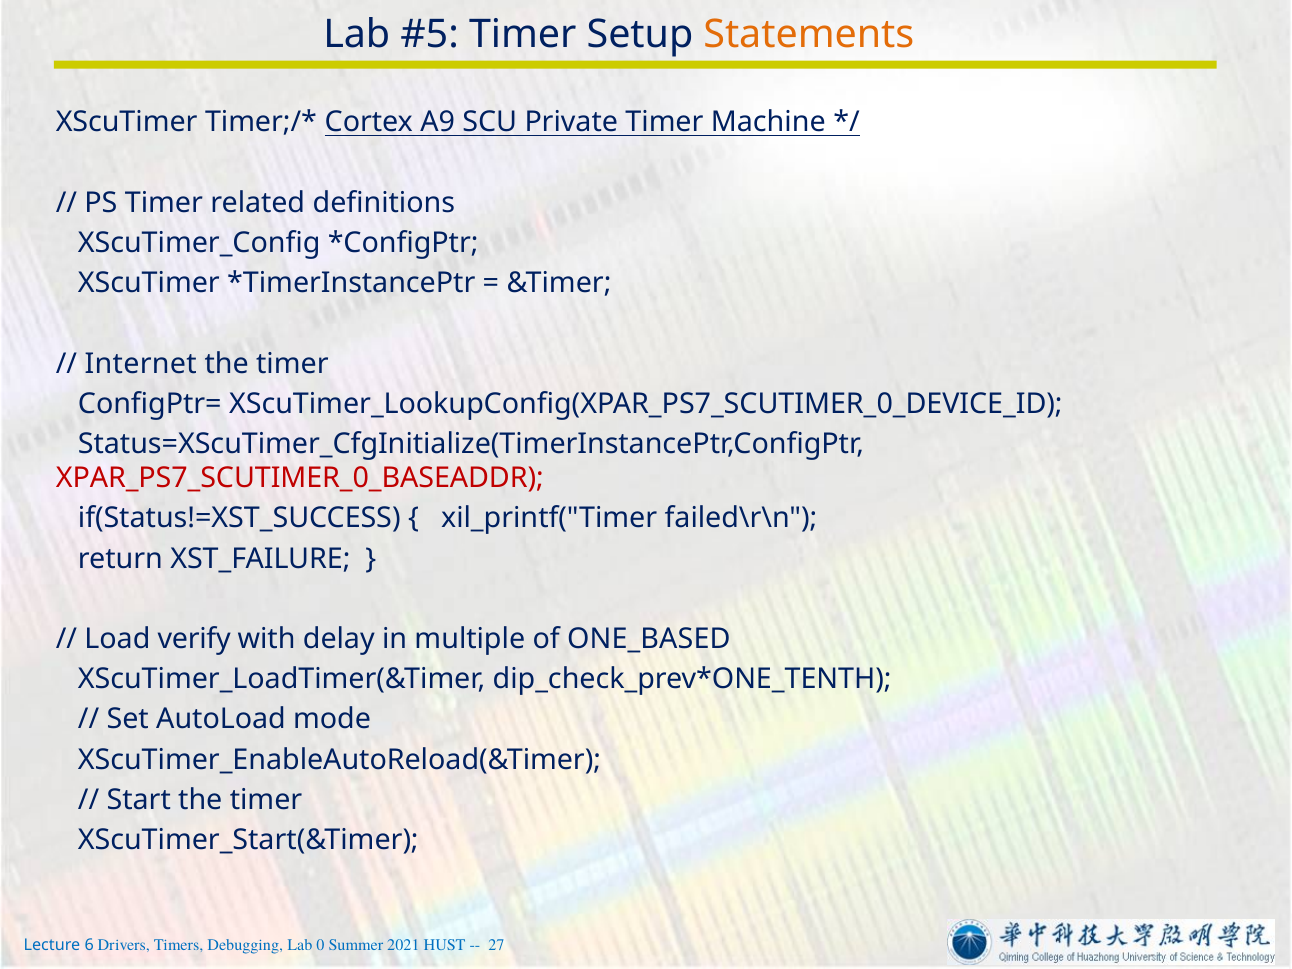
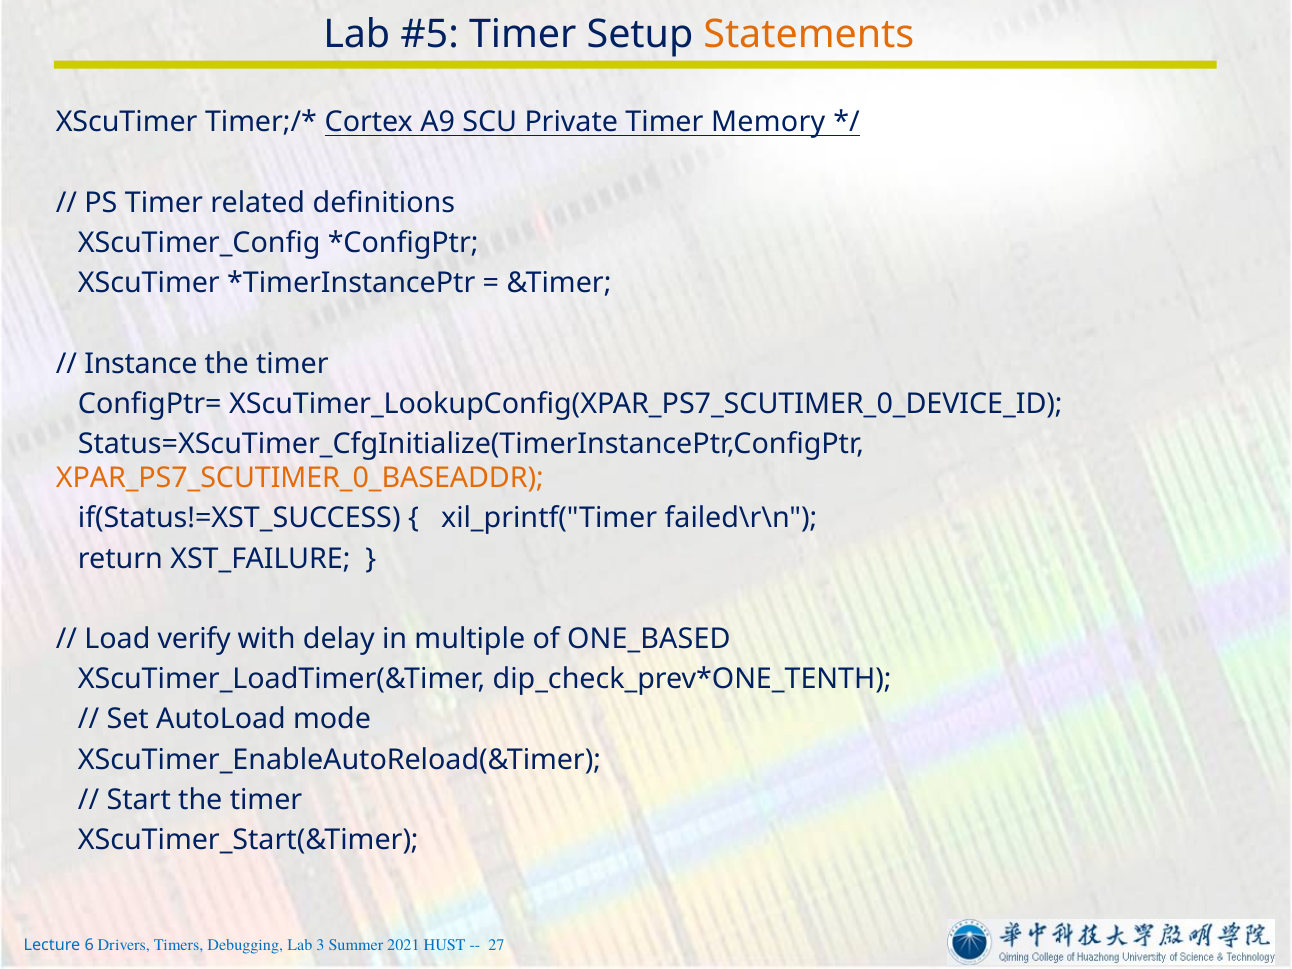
Machine: Machine -> Memory
Internet: Internet -> Instance
XPAR_PS7_SCUTIMER_0_BASEADDR colour: red -> orange
0: 0 -> 3
